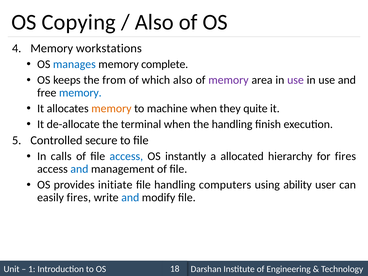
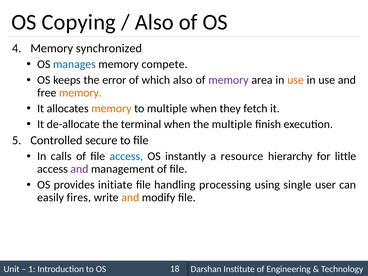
workstations: workstations -> synchronized
complete: complete -> compete
from: from -> error
use at (295, 80) colour: purple -> orange
memory at (80, 93) colour: blue -> orange
to machine: machine -> multiple
quite: quite -> fetch
the handling: handling -> multiple
allocated: allocated -> resource
for fires: fires -> little
and at (79, 169) colour: blue -> purple
computers: computers -> processing
ability: ability -> single
and at (130, 198) colour: blue -> orange
